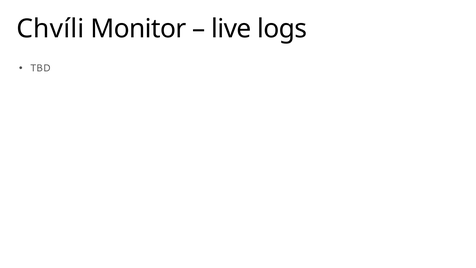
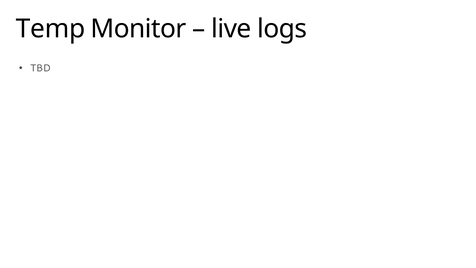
Chvíli: Chvíli -> Temp
